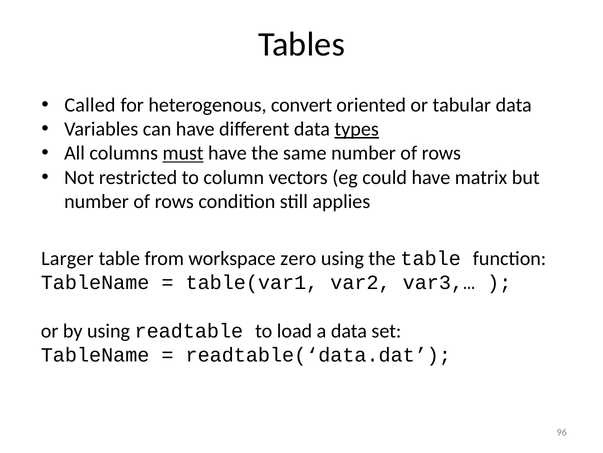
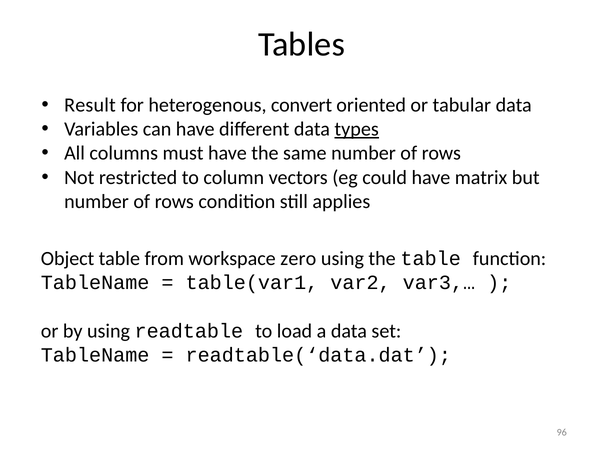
Called: Called -> Result
must underline: present -> none
Larger: Larger -> Object
